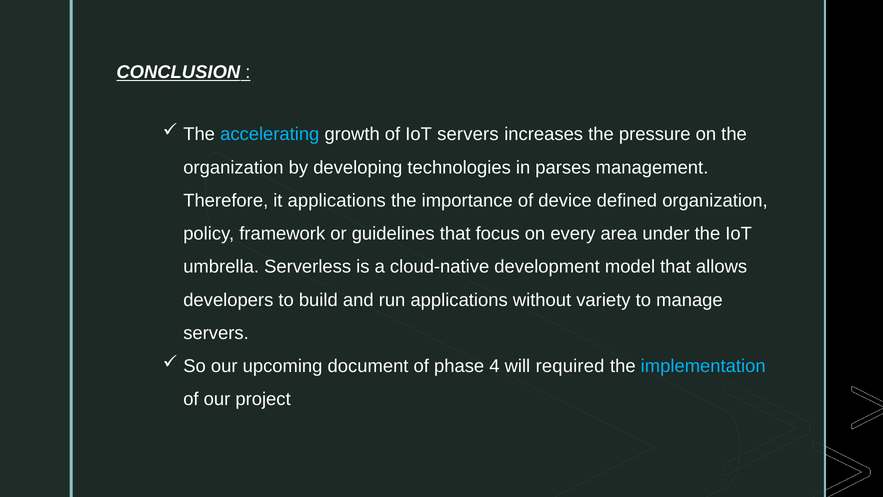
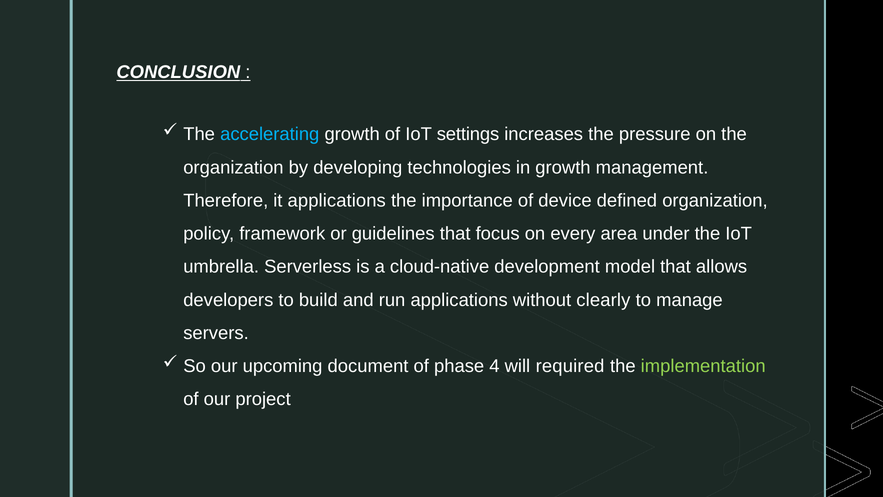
IoT servers: servers -> settings
in parses: parses -> growth
variety: variety -> clearly
implementation colour: light blue -> light green
